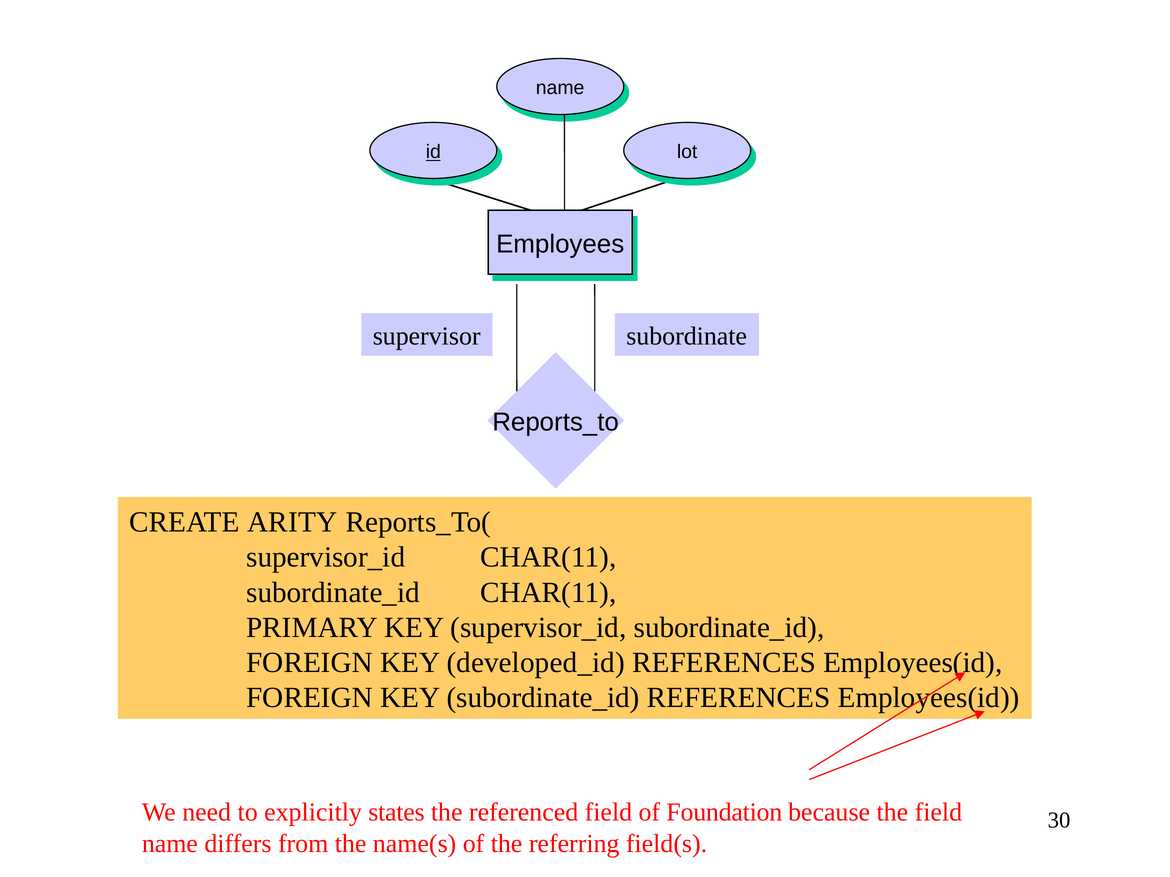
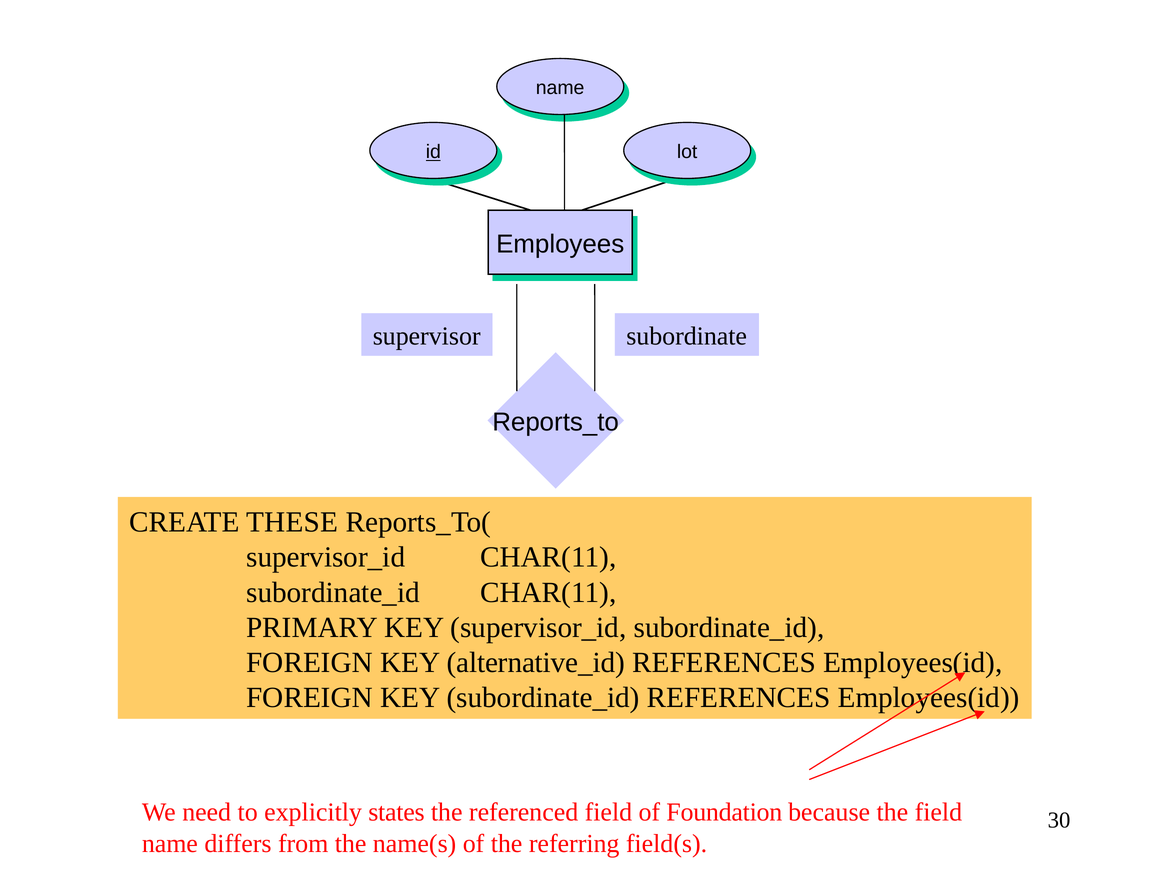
ARITY: ARITY -> THESE
developed_id: developed_id -> alternative_id
